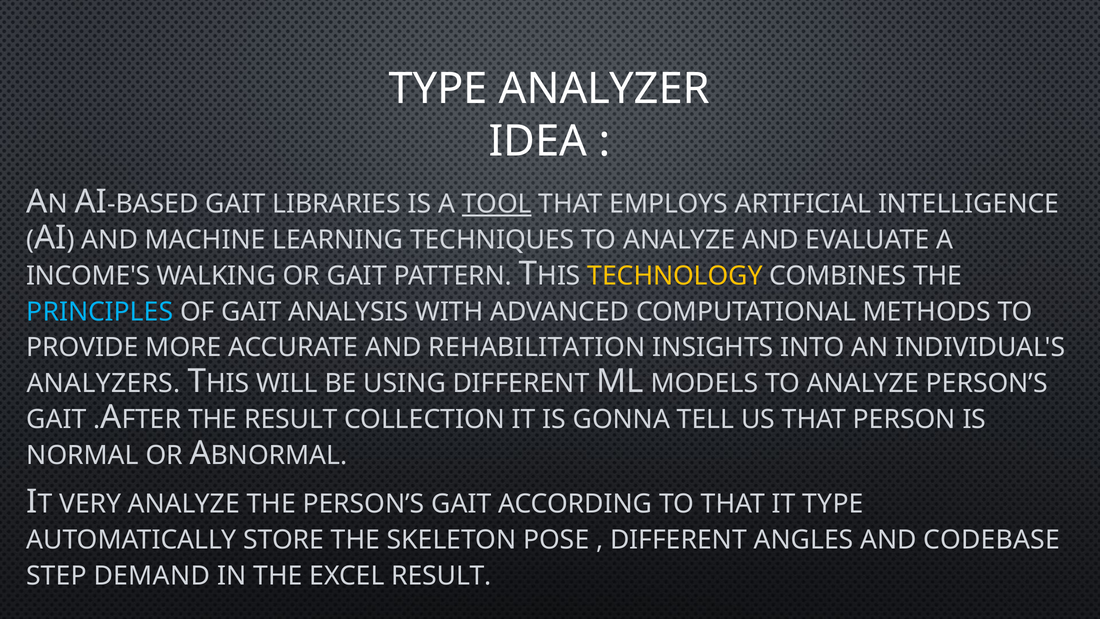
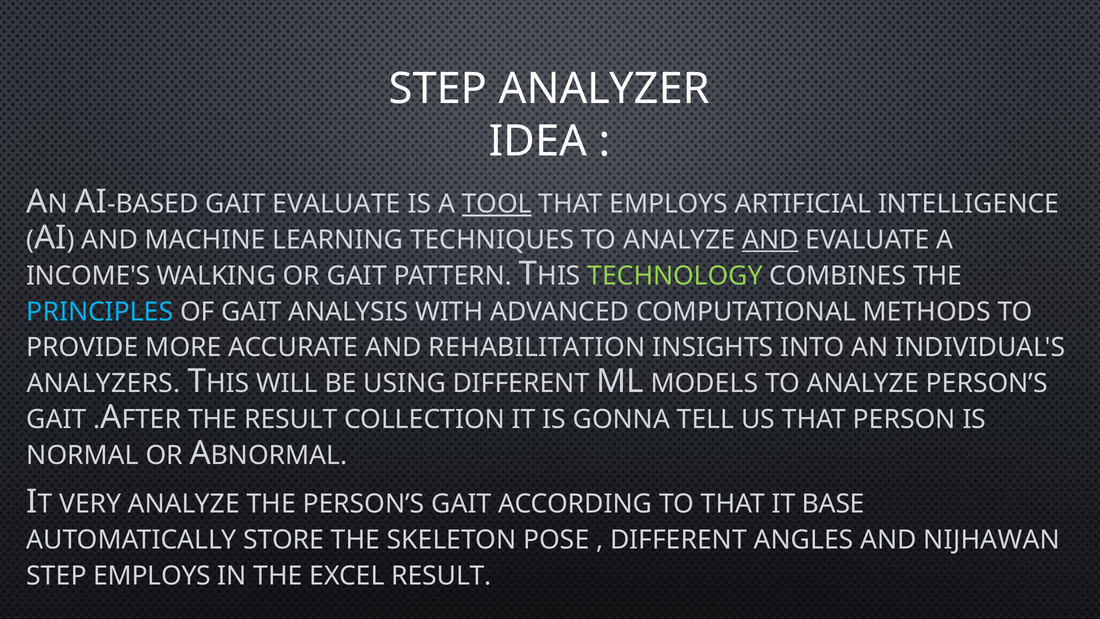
TYPE at (438, 89): TYPE -> STEP
GAIT LIBRARIES: LIBRARIES -> EVALUATE
AND at (770, 240) underline: none -> present
TECHNOLOGY colour: yellow -> light green
IT TYPE: TYPE -> BASE
CODEBASE: CODEBASE -> NIJHAWAN
STEP DEMAND: DEMAND -> EMPLOYS
